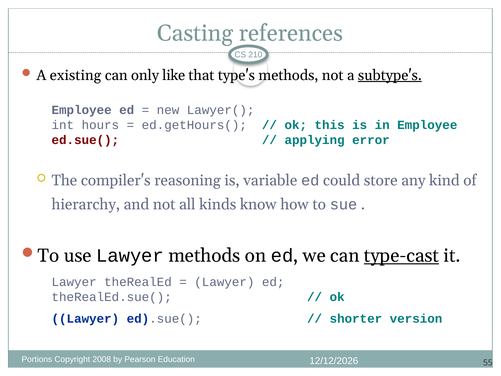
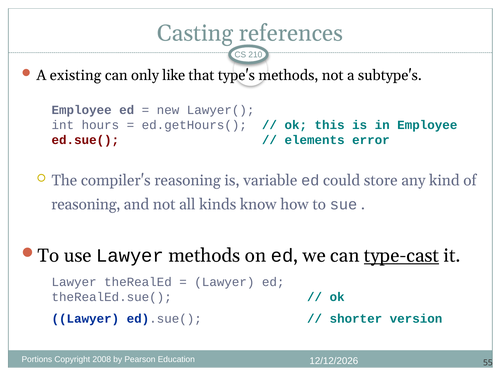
subtype's underline: present -> none
applying: applying -> elements
hierarchy at (86, 204): hierarchy -> reasoning
